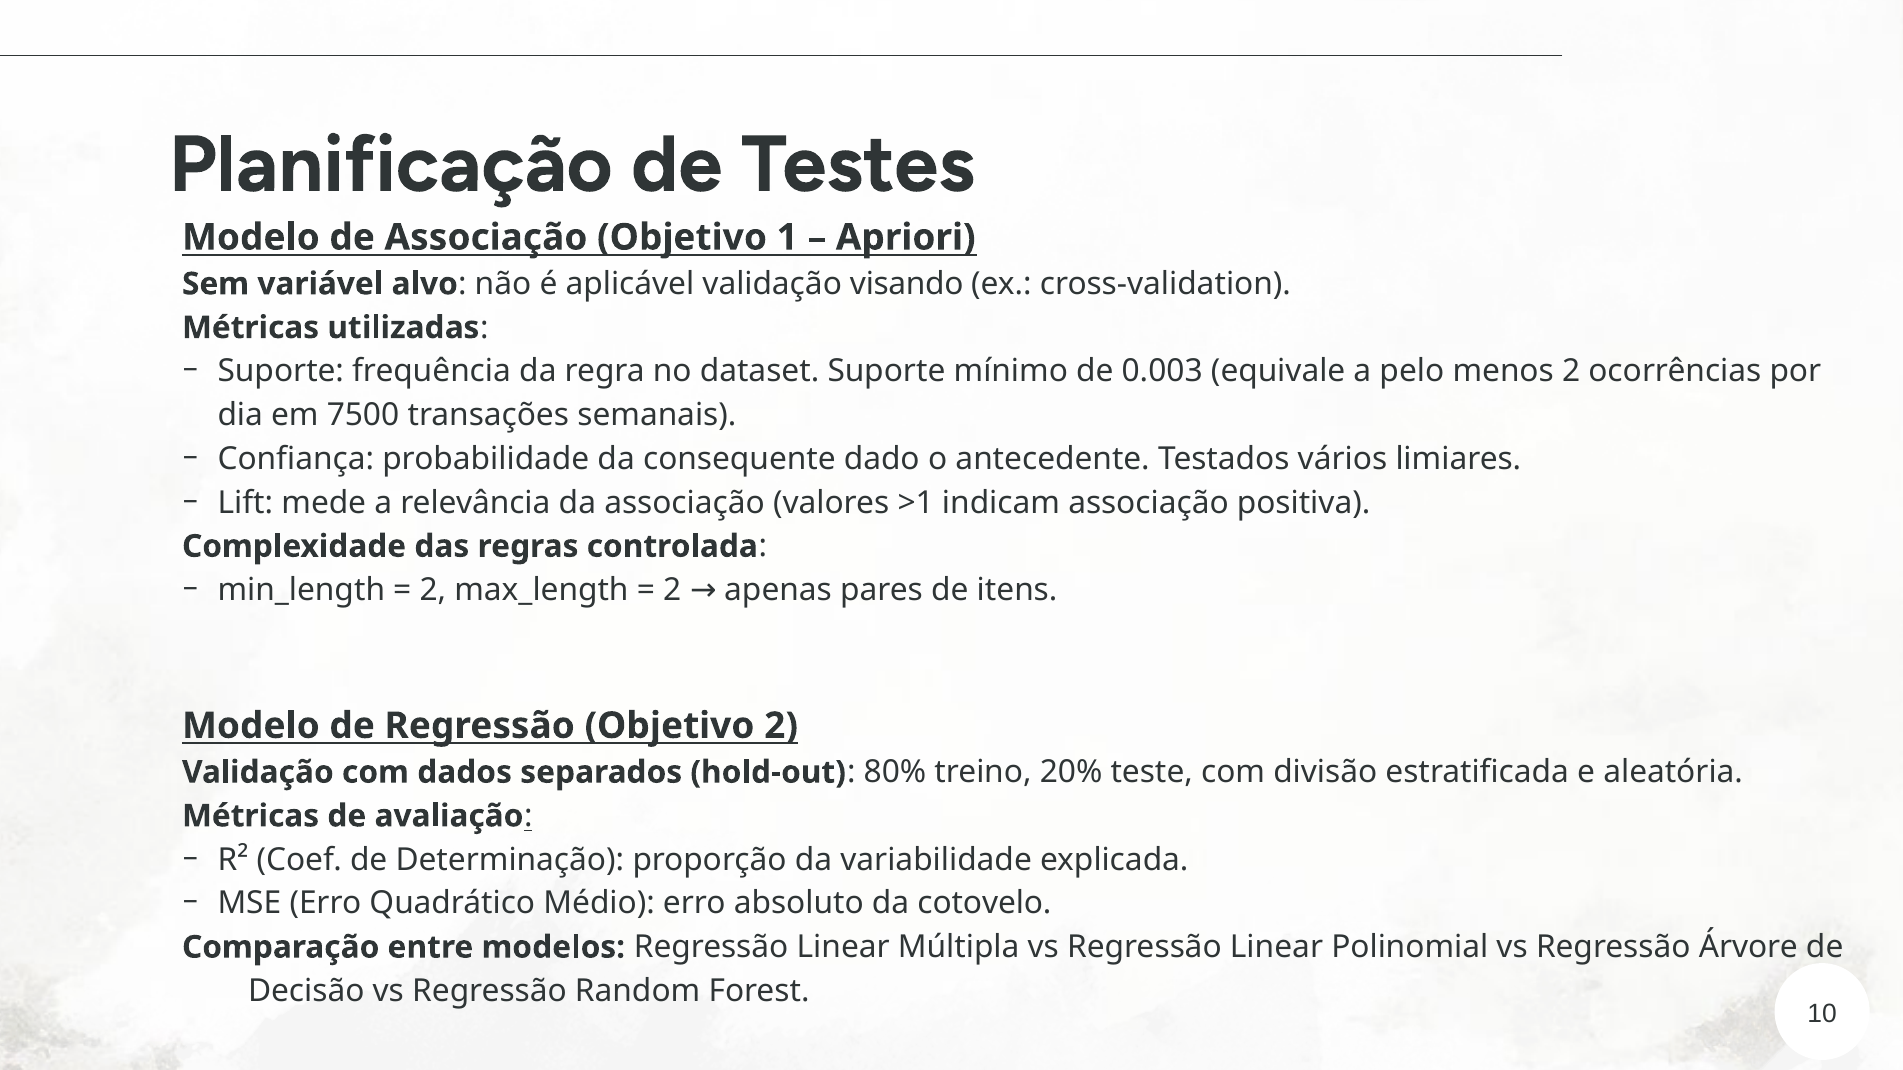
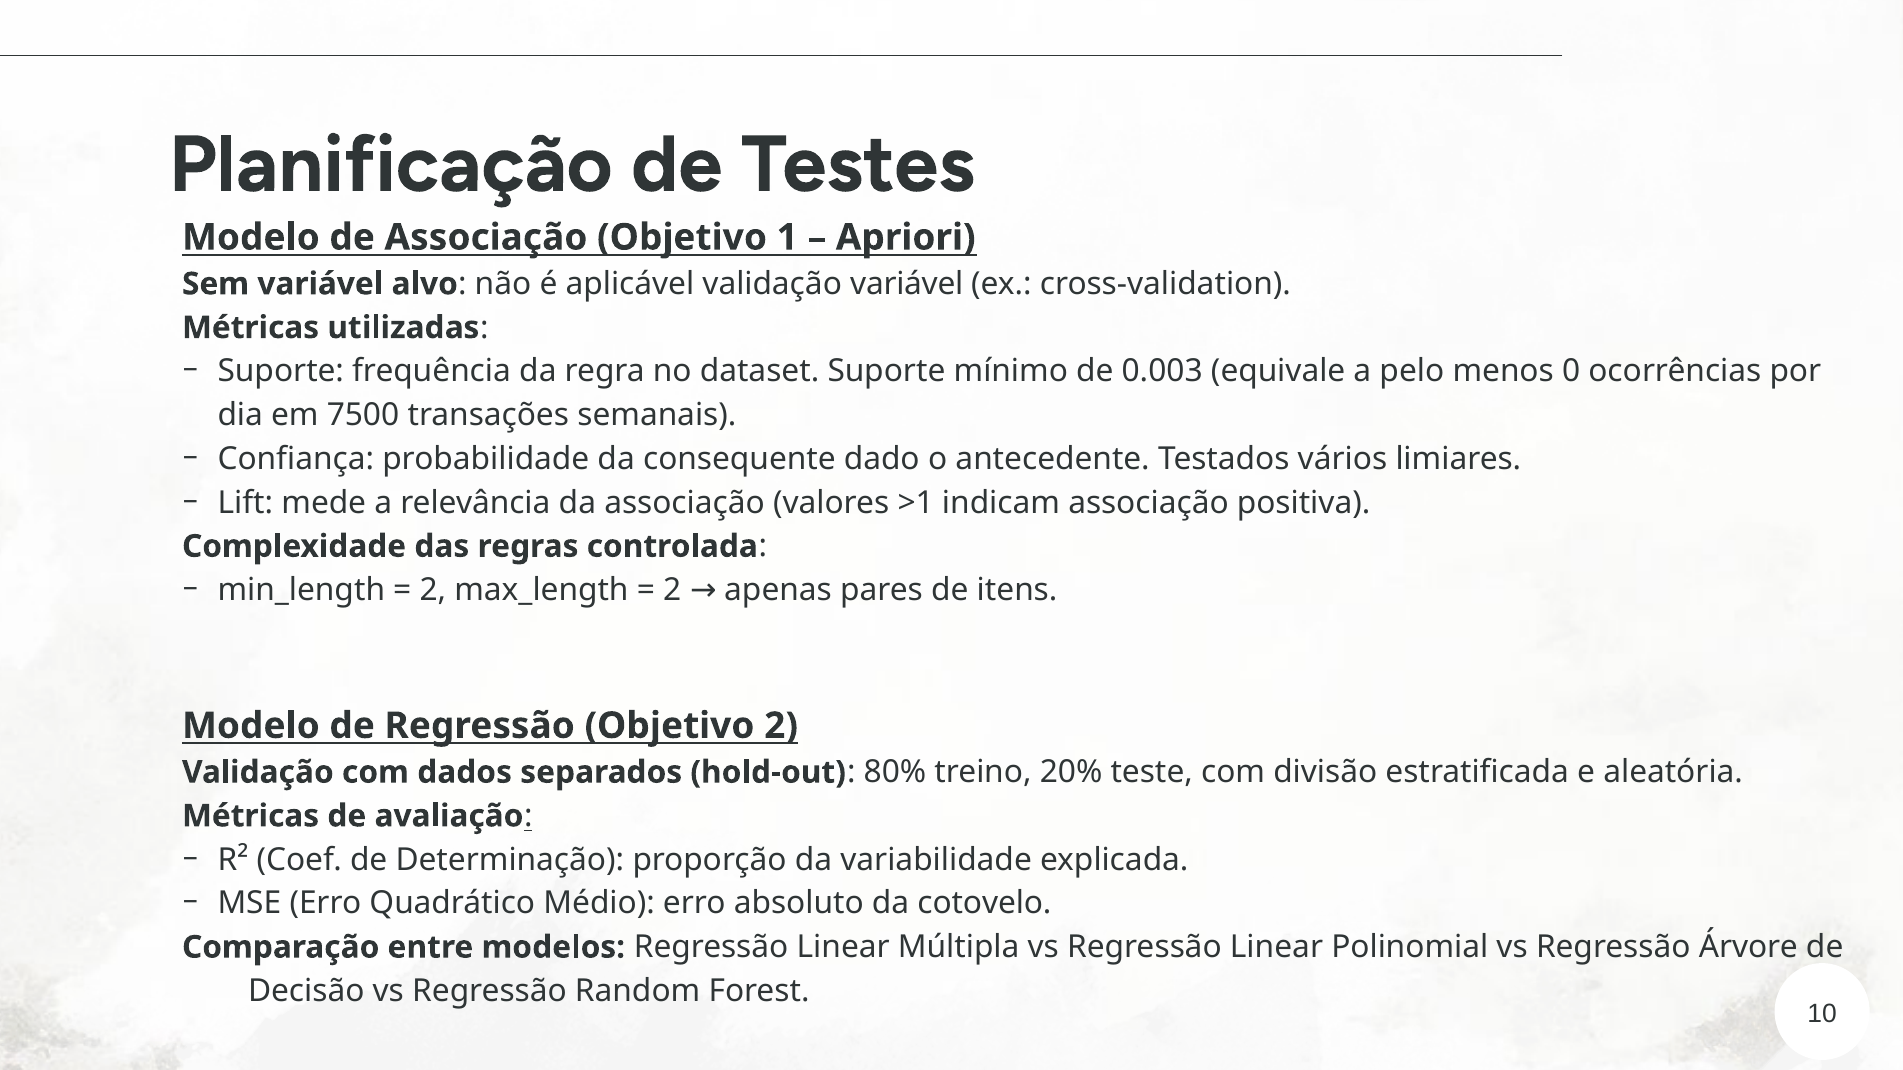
validação visando: visando -> variável
menos 2: 2 -> 0
